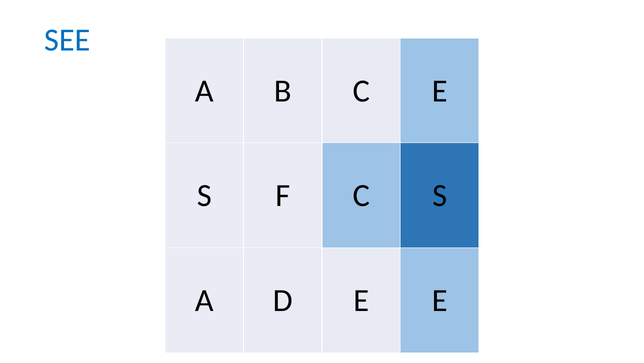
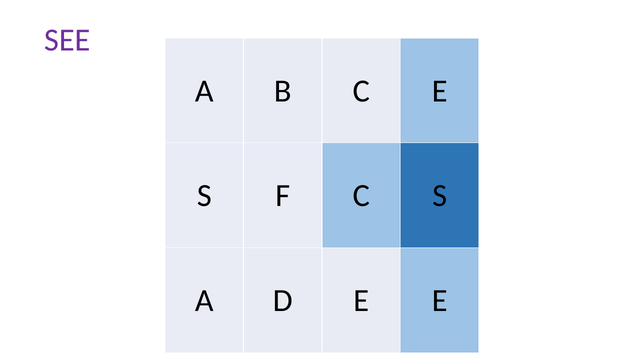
SEE colour: blue -> purple
